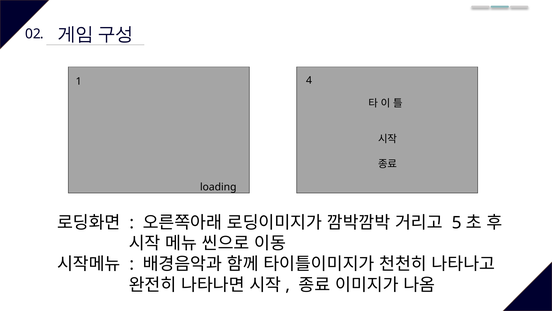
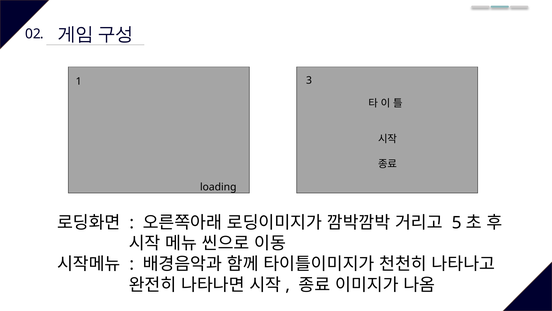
4: 4 -> 3
